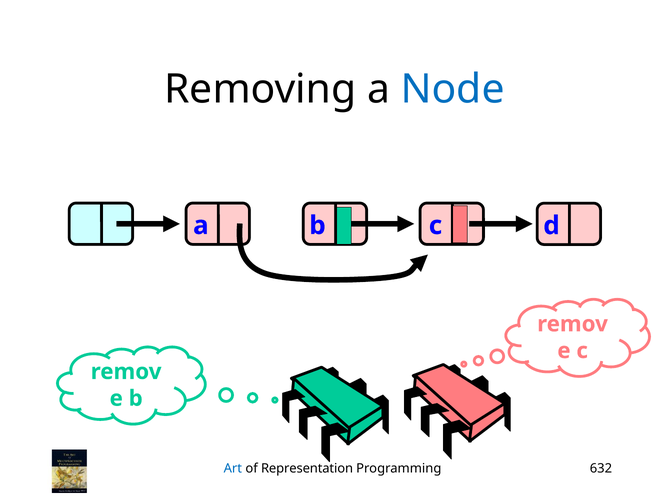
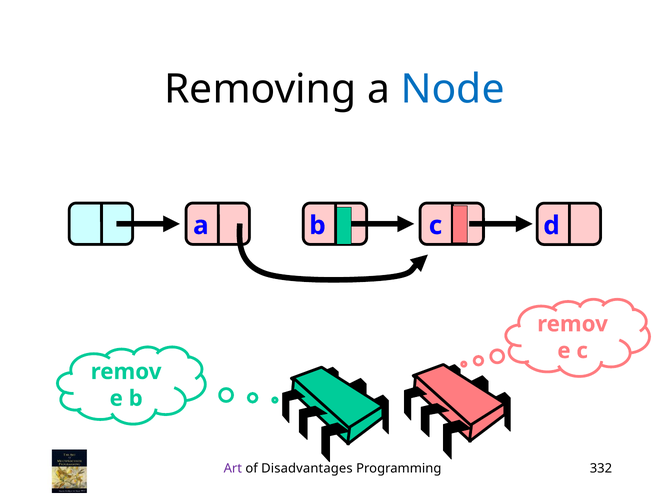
Art colour: blue -> purple
Representation: Representation -> Disadvantages
632: 632 -> 332
